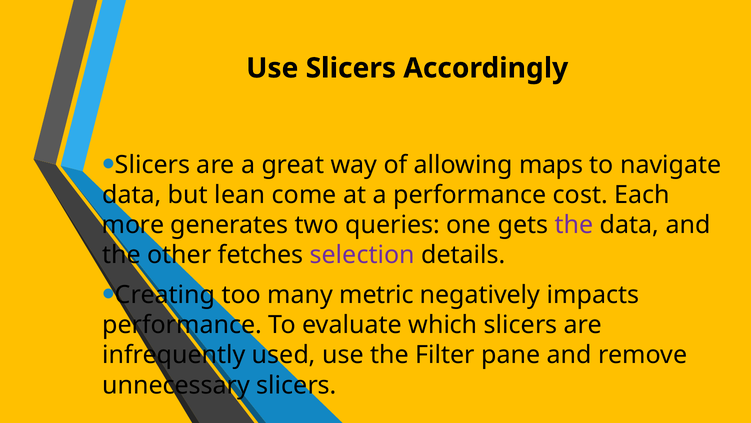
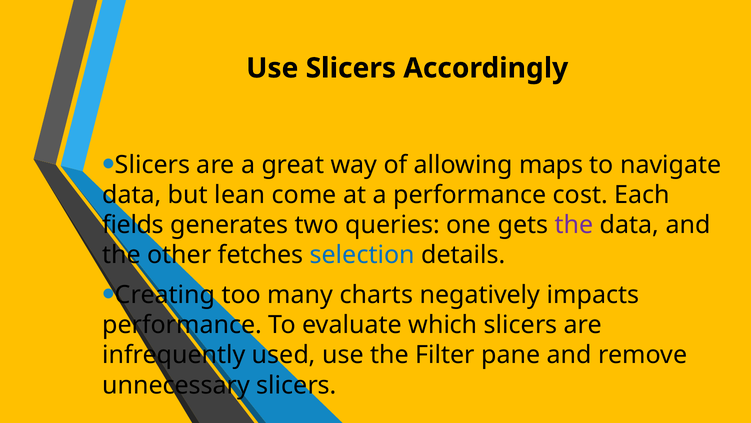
more: more -> fields
selection colour: purple -> blue
metric: metric -> charts
